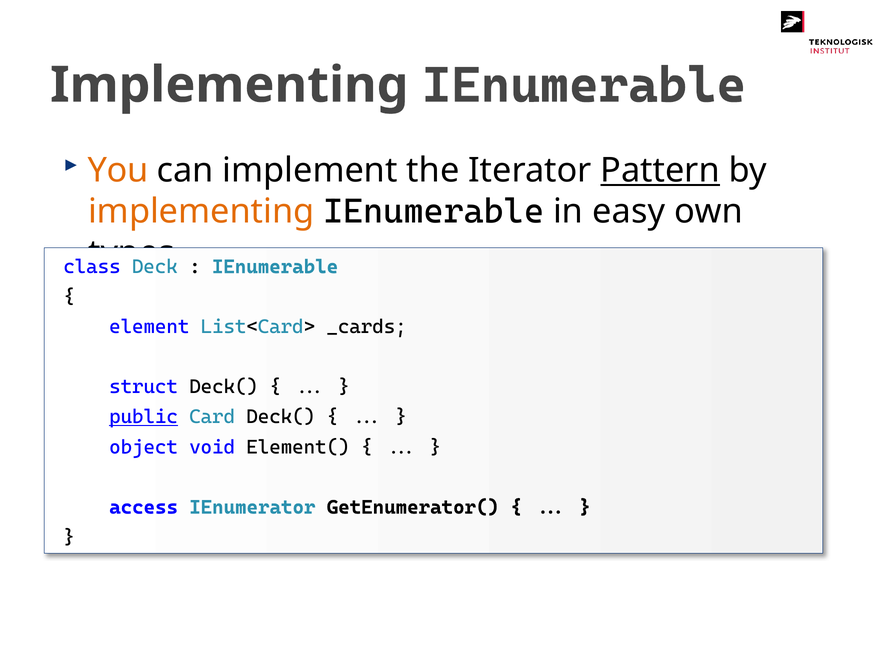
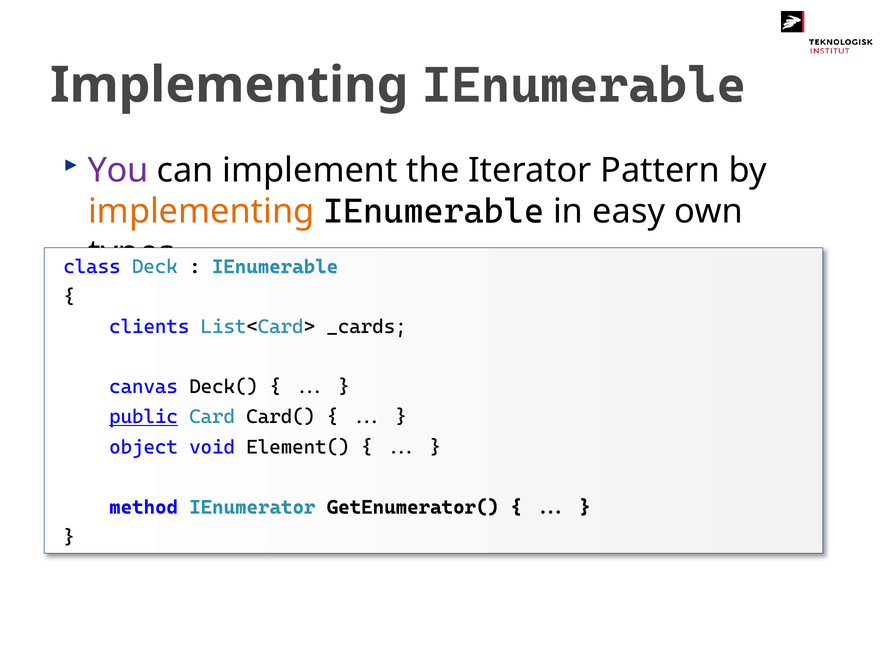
You colour: orange -> purple
Pattern underline: present -> none
element: element -> clients
struct: struct -> canvas
Card Deck(: Deck( -> Card(
access: access -> method
